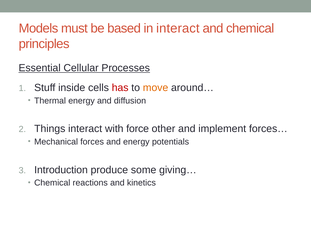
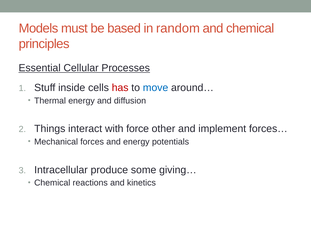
in interact: interact -> random
move colour: orange -> blue
Introduction: Introduction -> Intracellular
